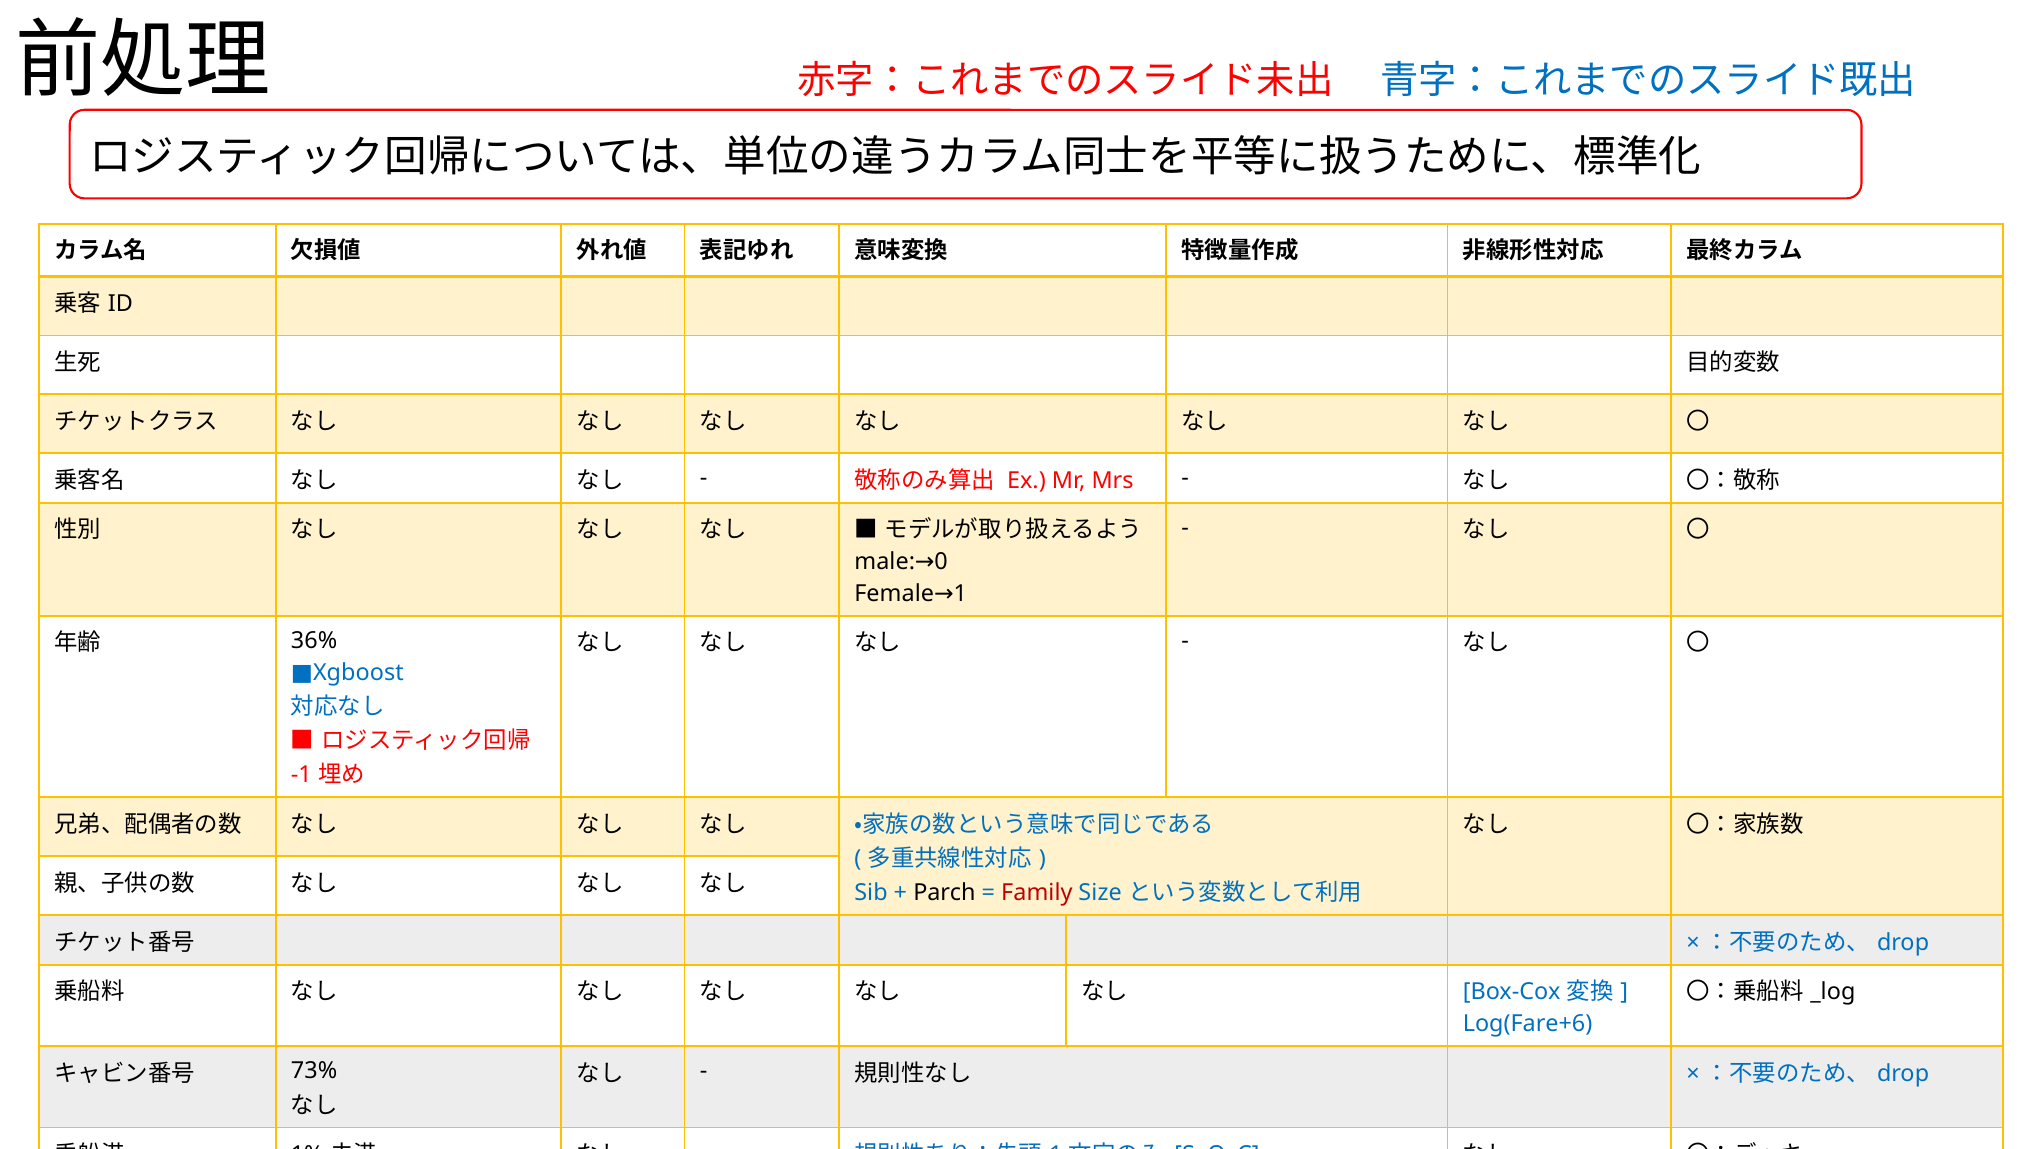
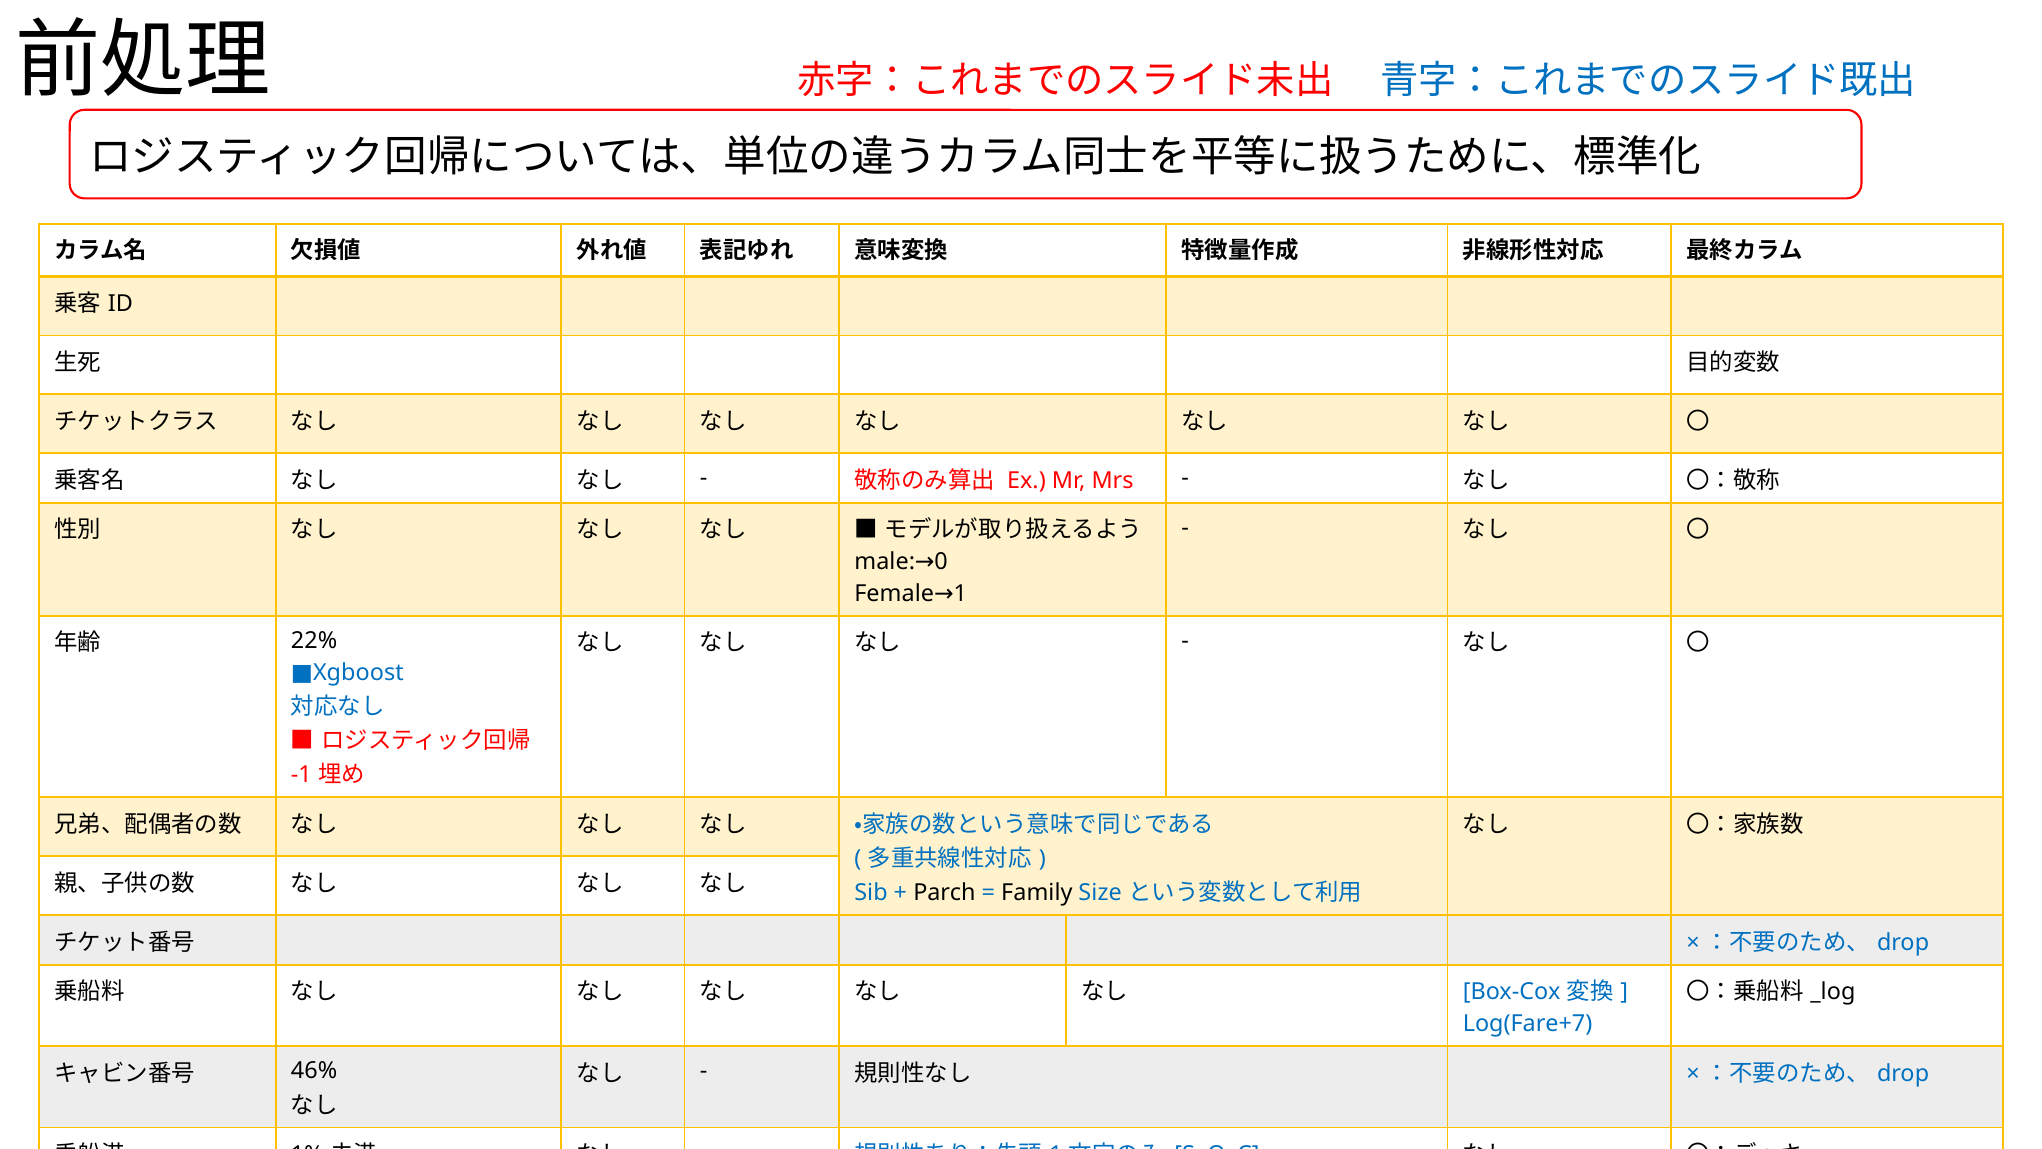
36%: 36% -> 22%
Family colour: red -> black
Log(Fare+6: Log(Fare+6 -> Log(Fare+7
73%: 73% -> 46%
